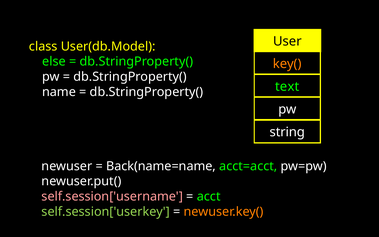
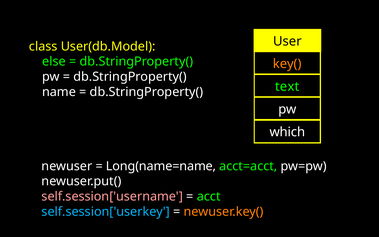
string: string -> which
Back(name=name: Back(name=name -> Long(name=name
self.session['userkey colour: light green -> light blue
